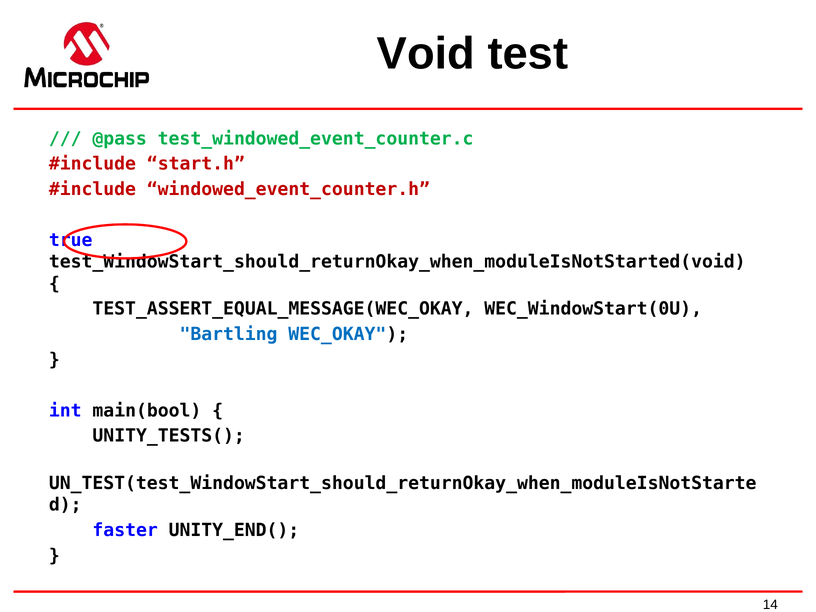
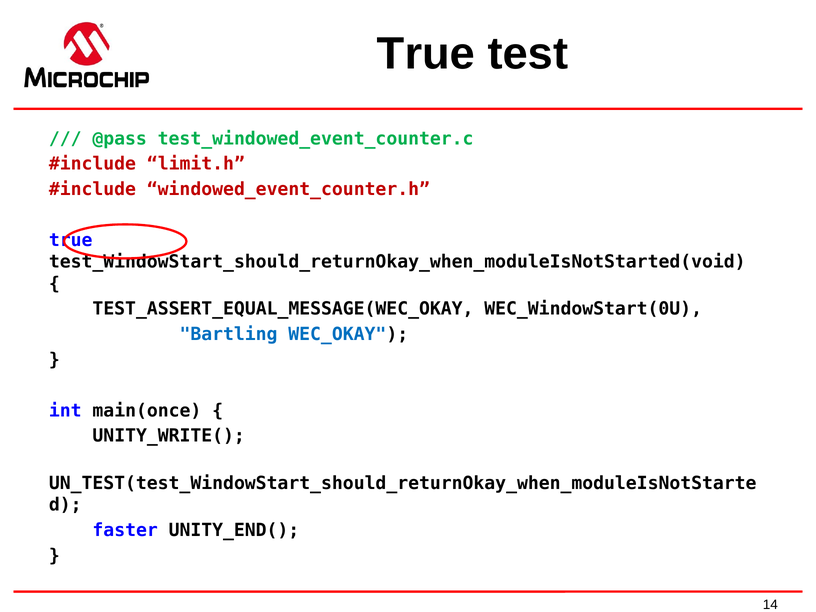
Void at (426, 54): Void -> True
start.h: start.h -> limit.h
main(bool: main(bool -> main(once
UNITY_TESTS(: UNITY_TESTS( -> UNITY_WRITE(
